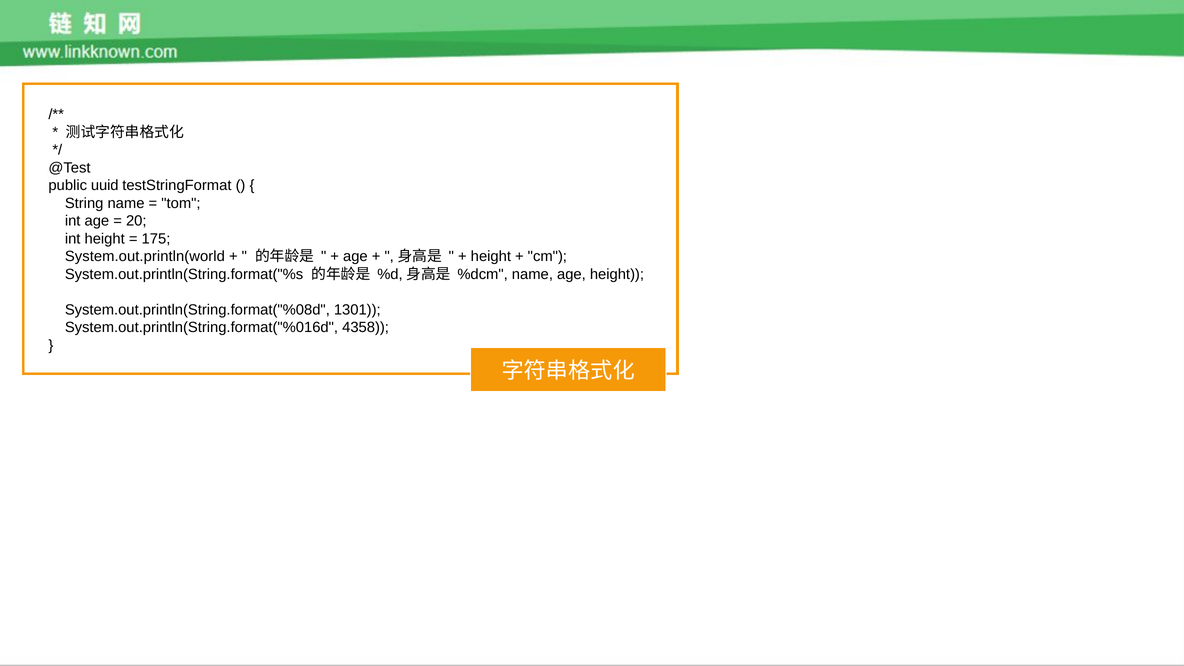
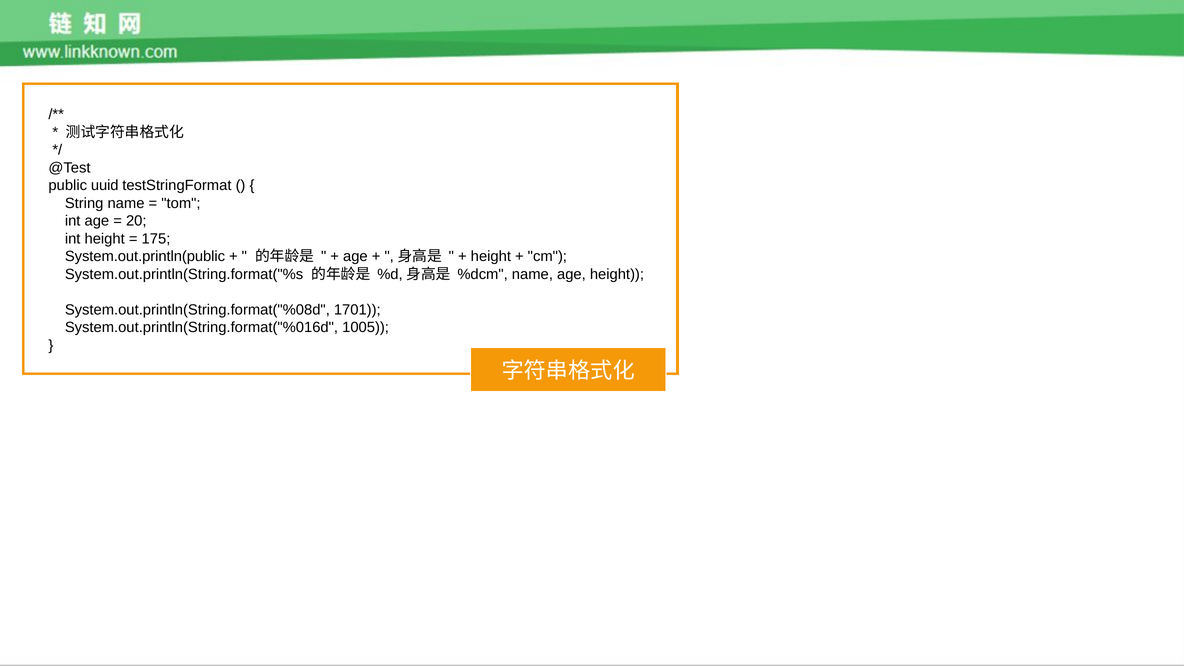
System.out.println(world: System.out.println(world -> System.out.println(public
1301: 1301 -> 1701
4358: 4358 -> 1005
